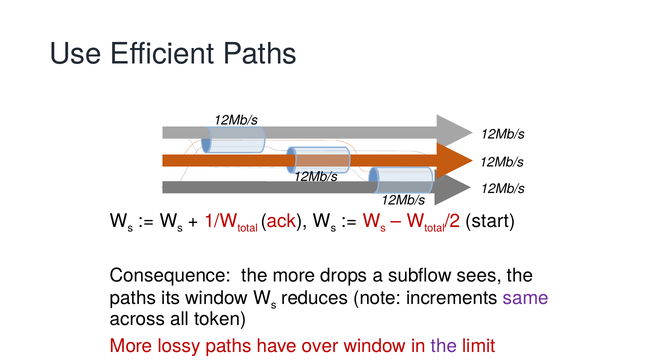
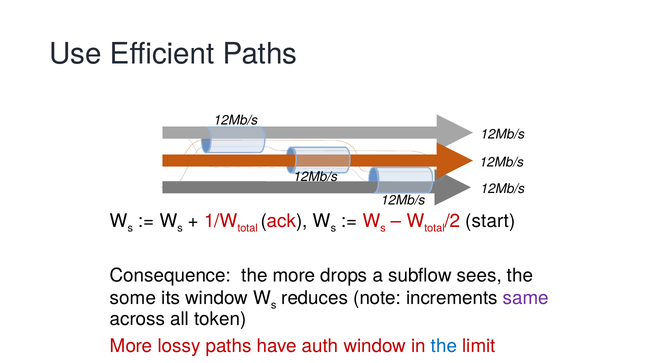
paths at (133, 298): paths -> some
over: over -> auth
the at (444, 346) colour: purple -> blue
